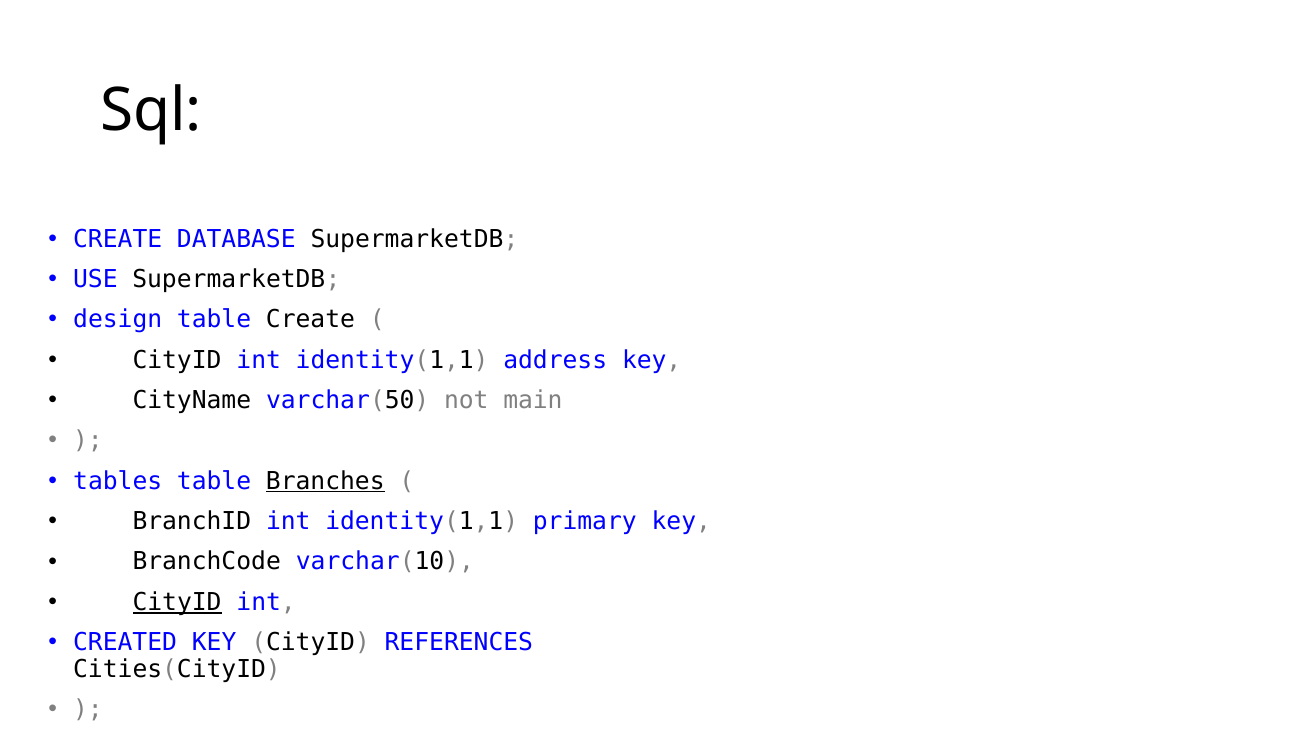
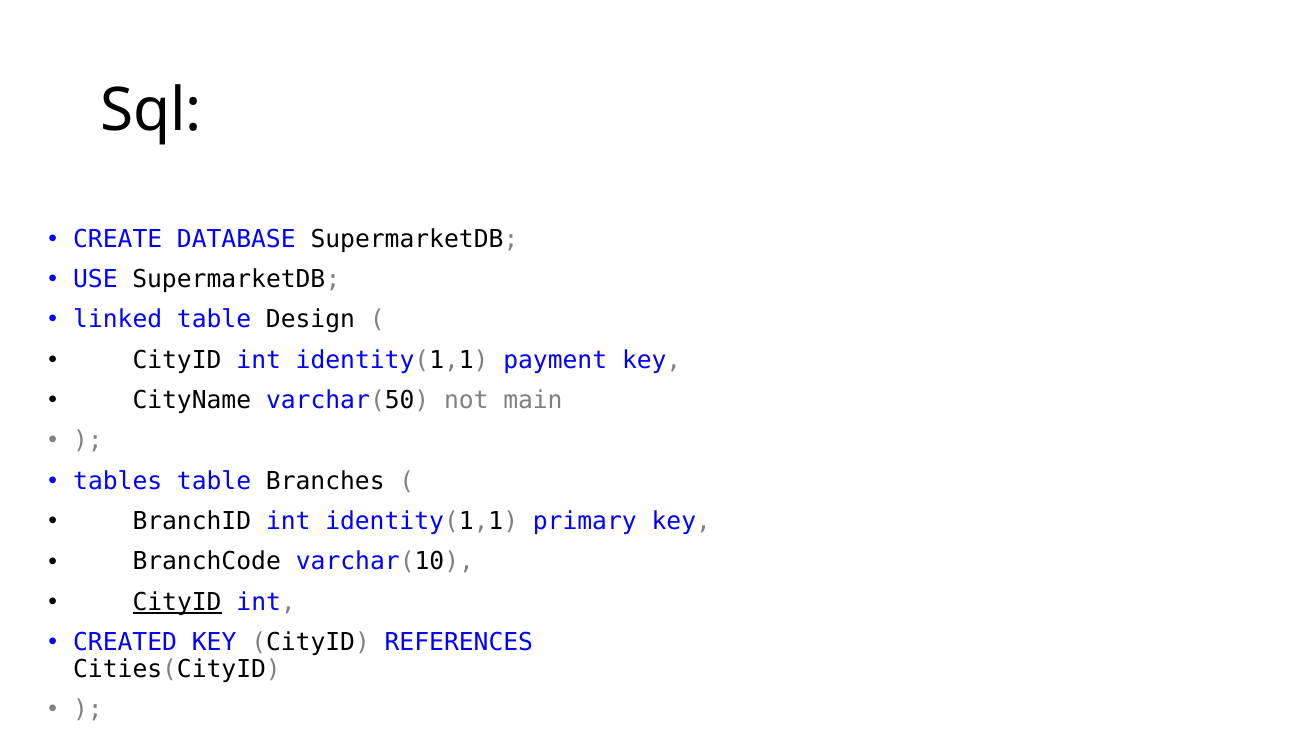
design: design -> linked
table Create: Create -> Design
address: address -> payment
Branches underline: present -> none
